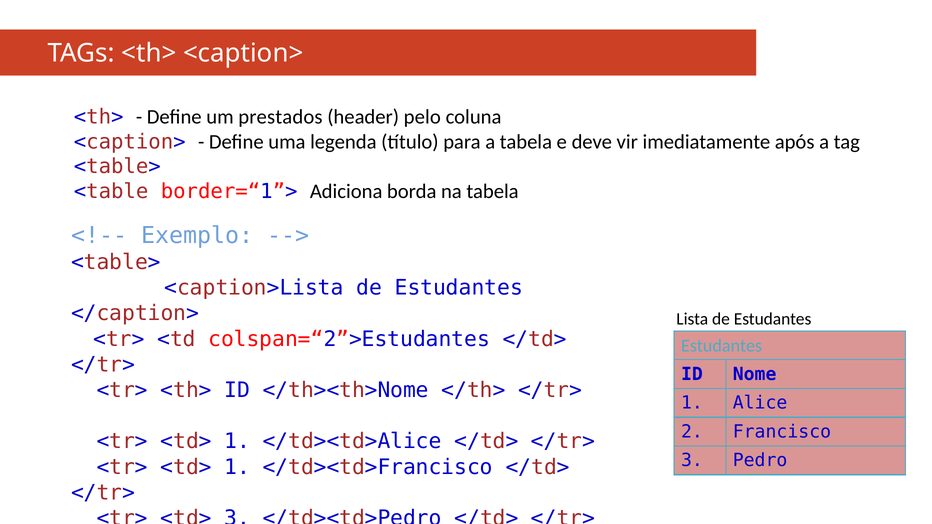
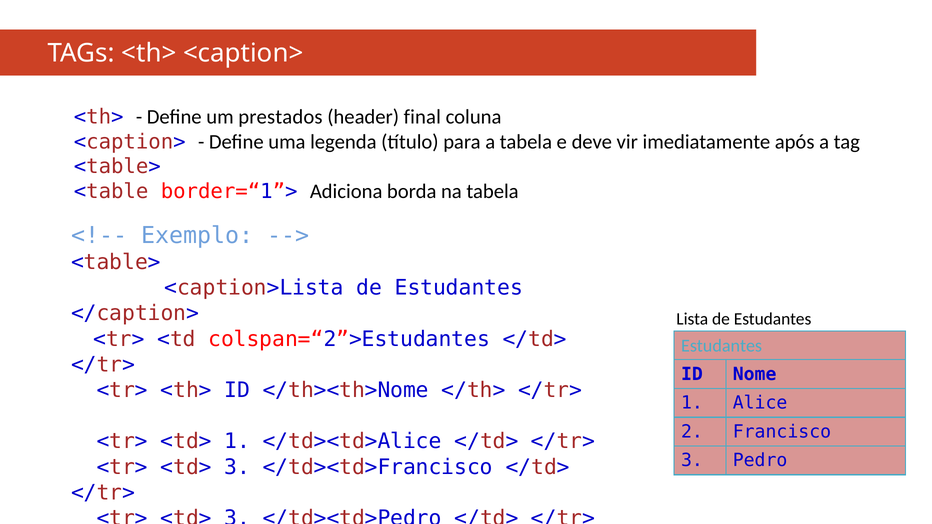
pelo: pelo -> final
1 at (237, 467): 1 -> 3
